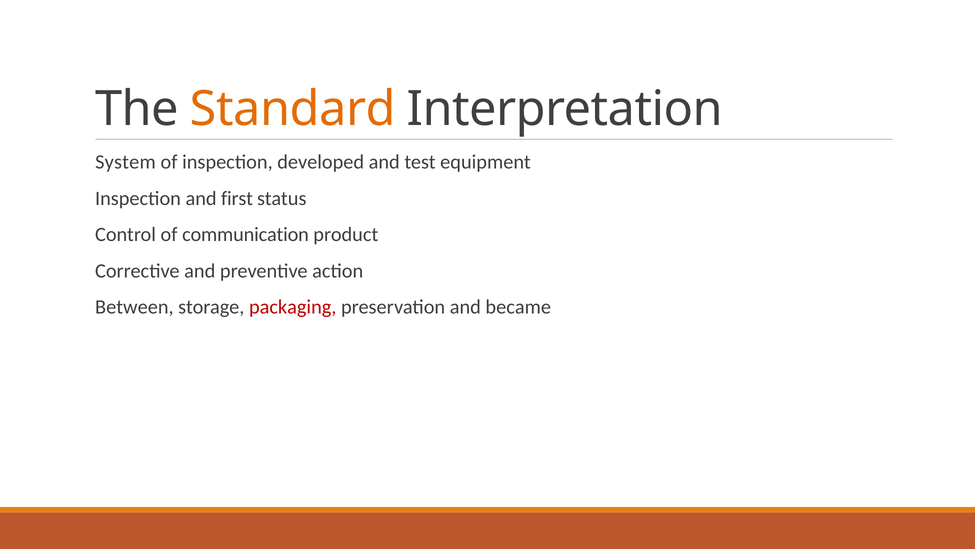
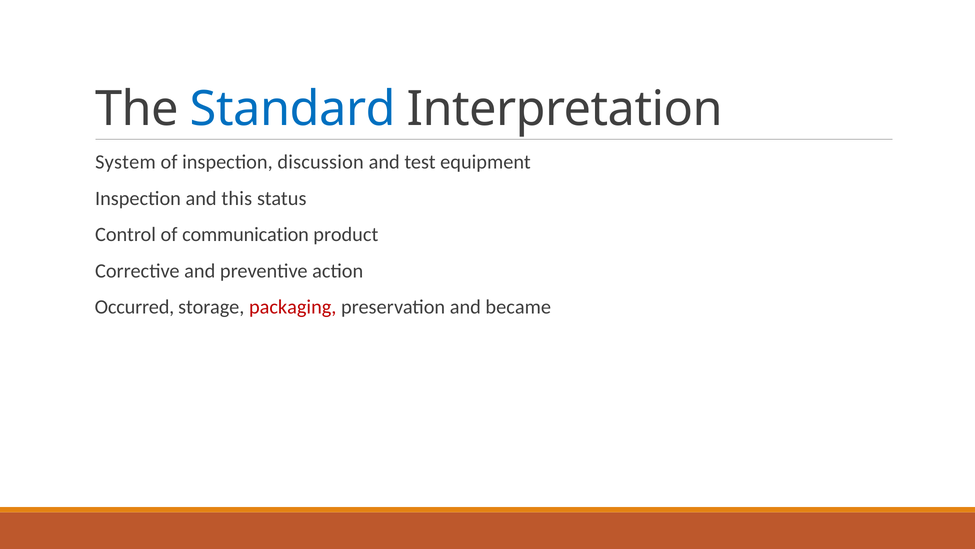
Standard colour: orange -> blue
developed: developed -> discussion
first: first -> this
Between: Between -> Occurred
